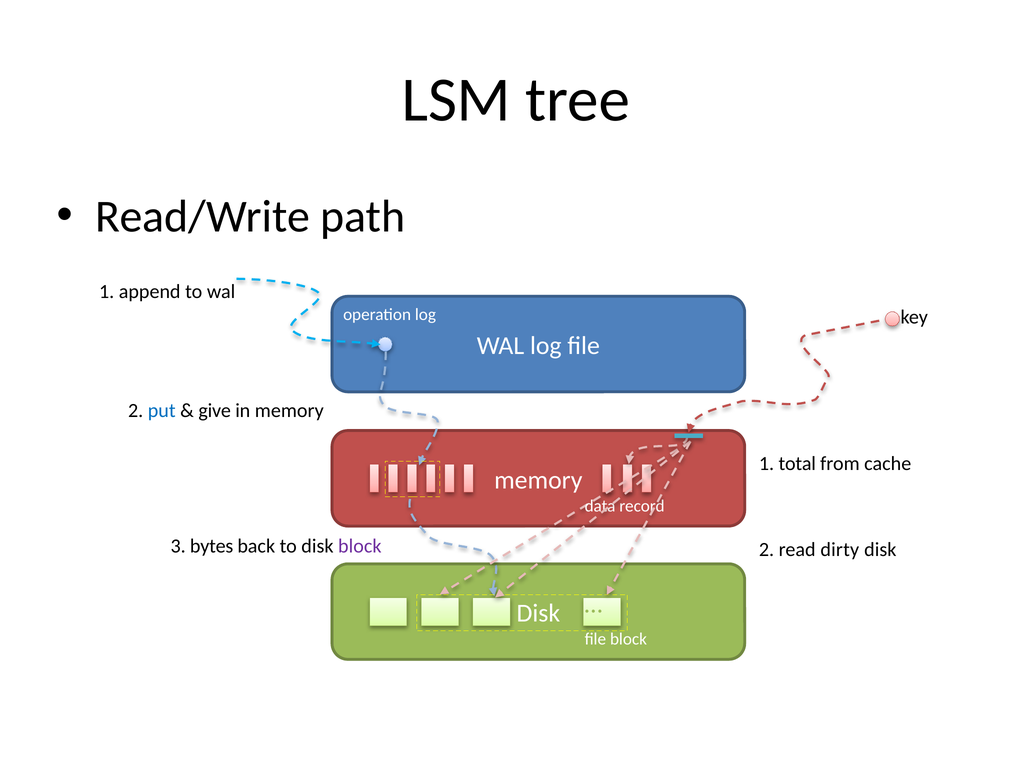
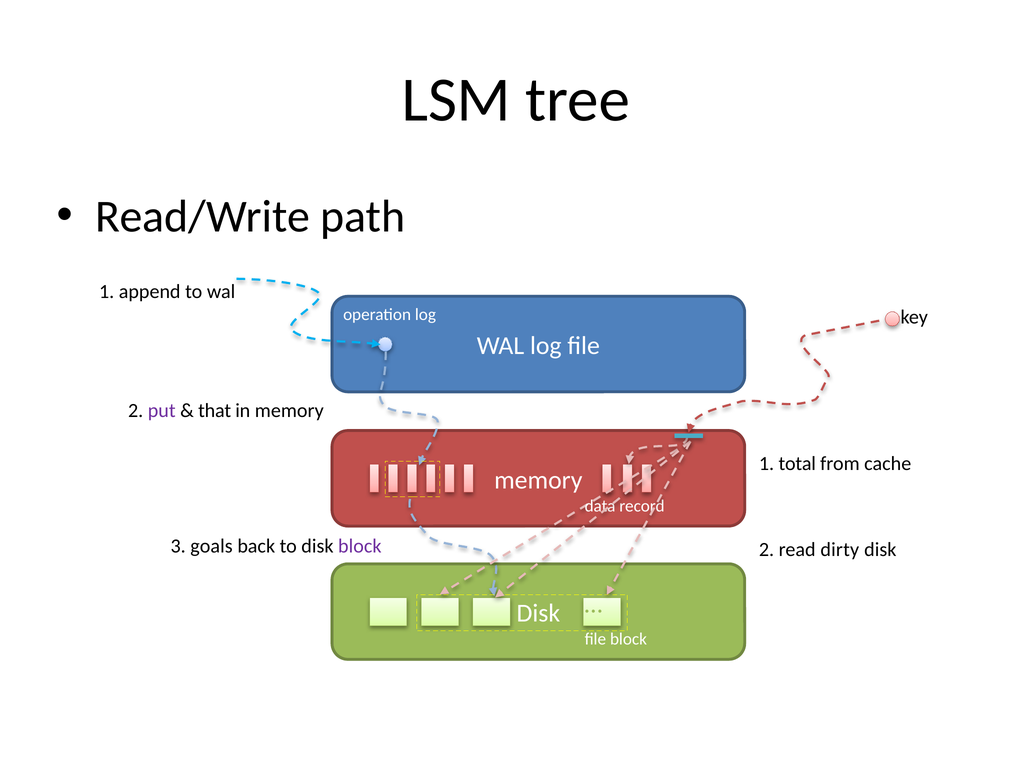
put colour: blue -> purple
give: give -> that
bytes: bytes -> goals
